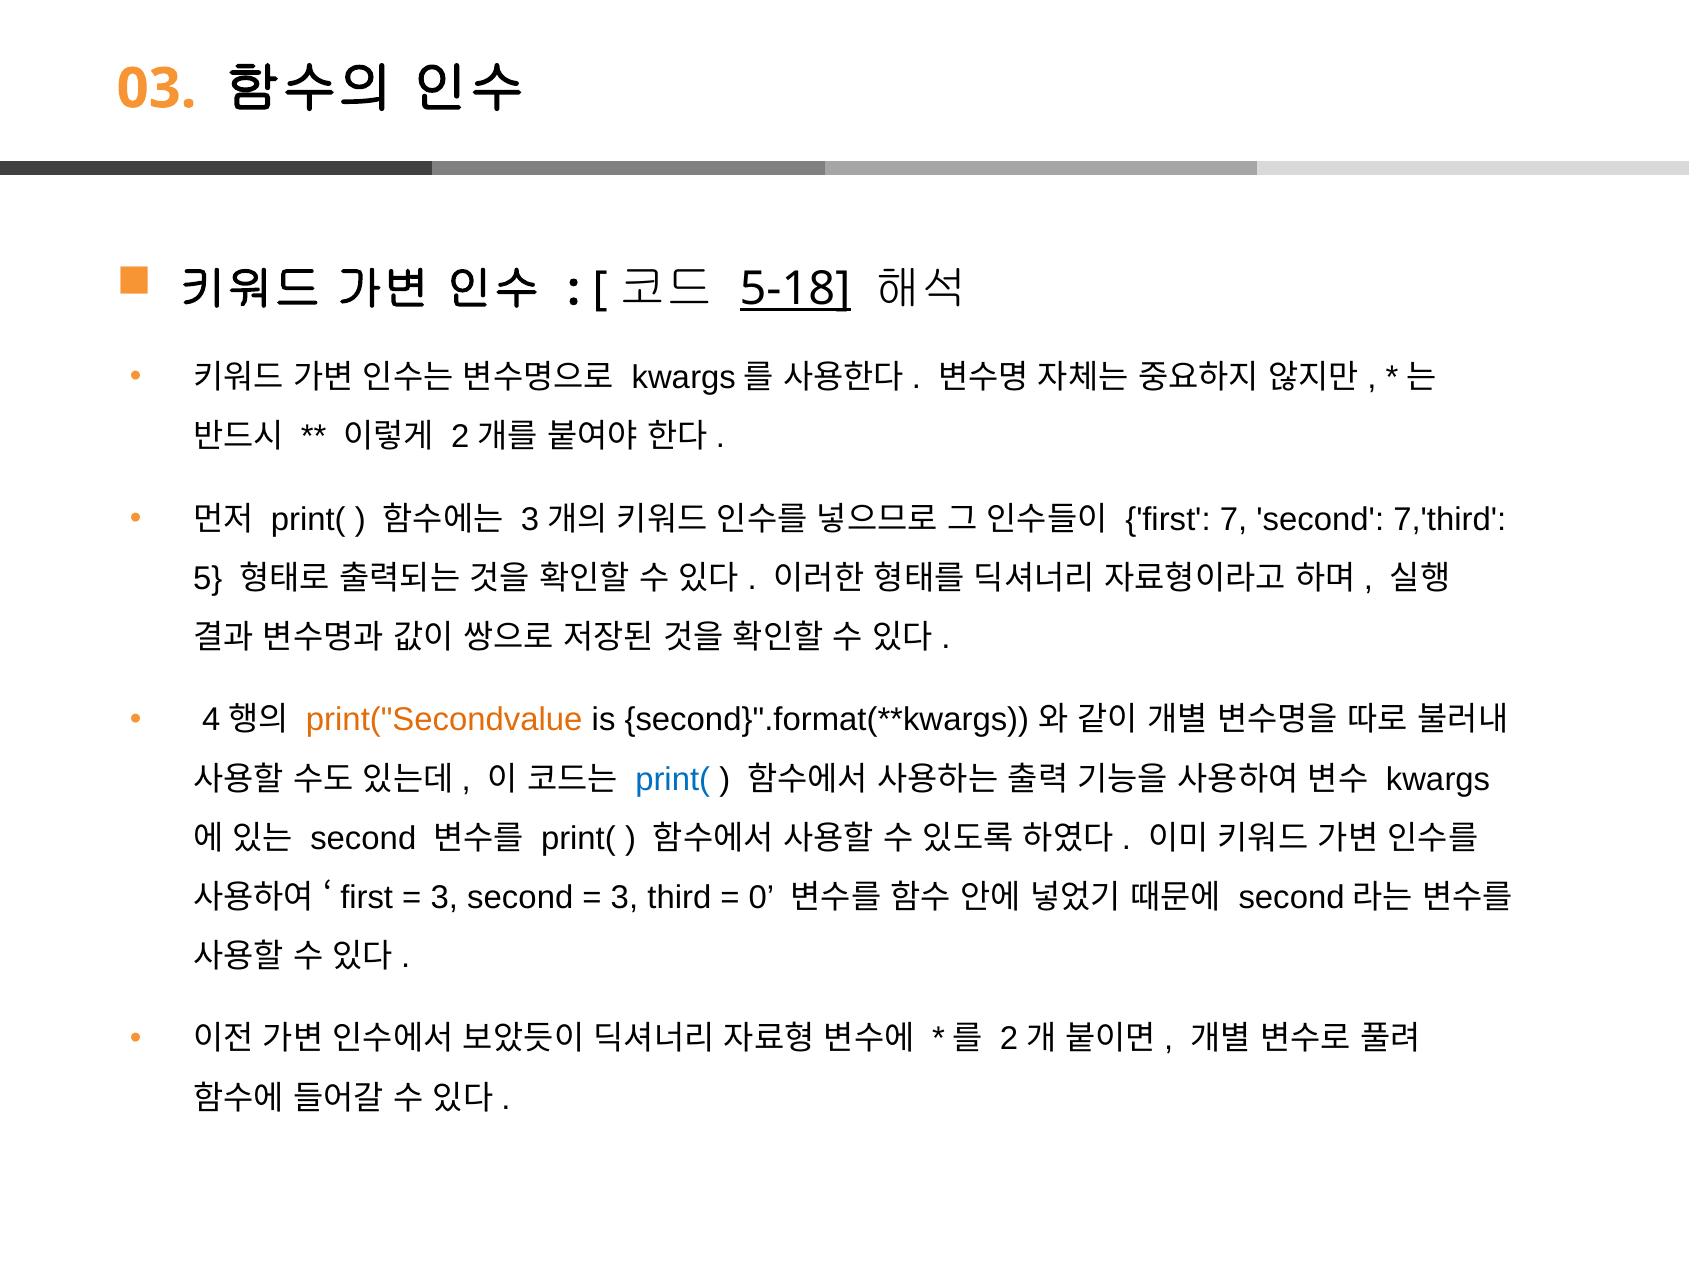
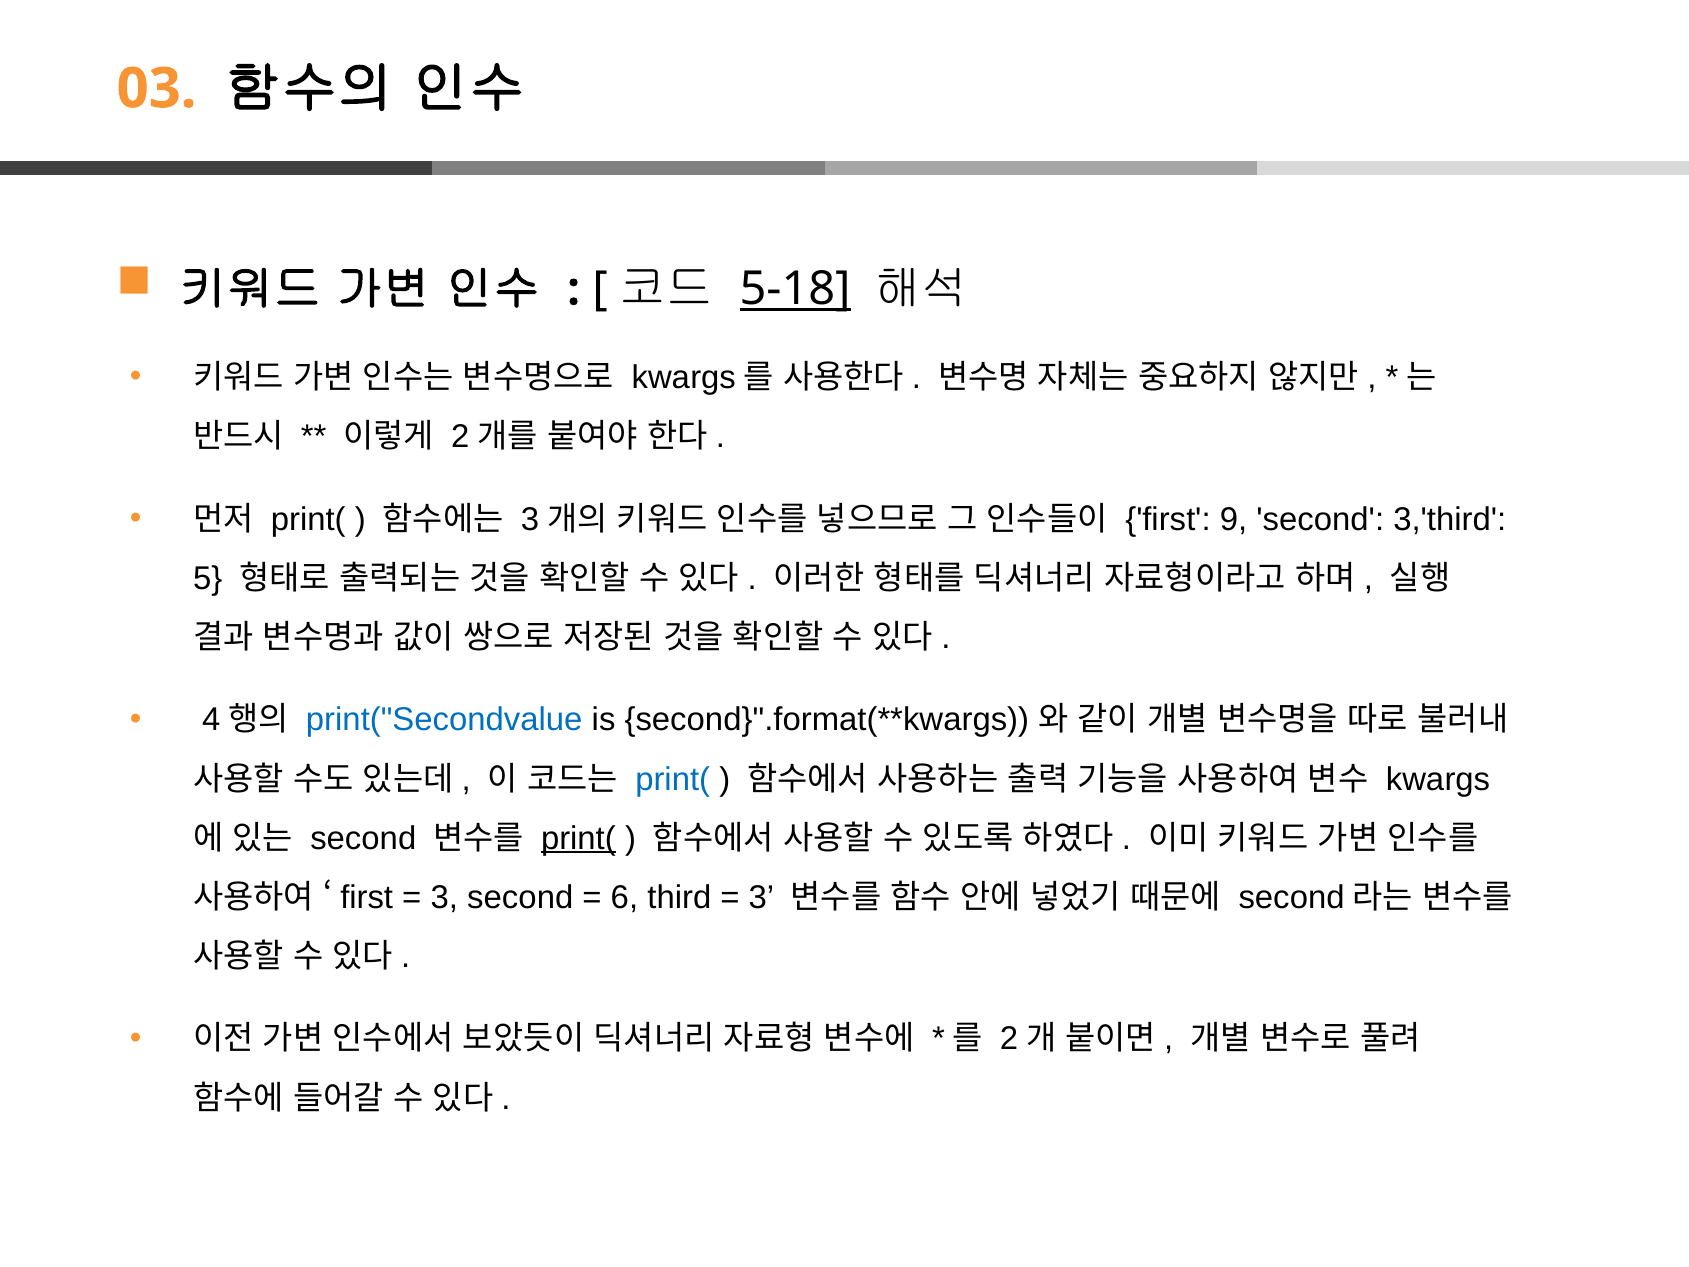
7: 7 -> 9
7,'third: 7,'third -> 3,'third
print("Secondvalue colour: orange -> blue
print( at (578, 838) underline: none -> present
3 at (624, 897): 3 -> 6
0 at (761, 897): 0 -> 3
